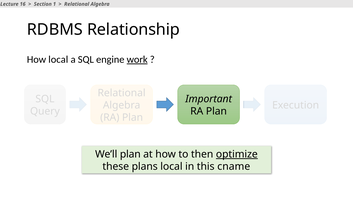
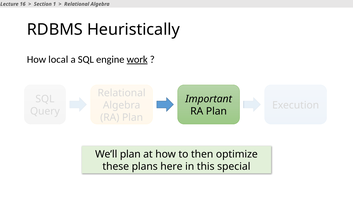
Relationship: Relationship -> Heuristically
optimize underline: present -> none
plans local: local -> here
cname: cname -> special
